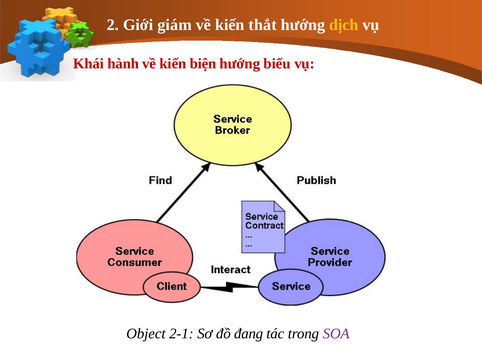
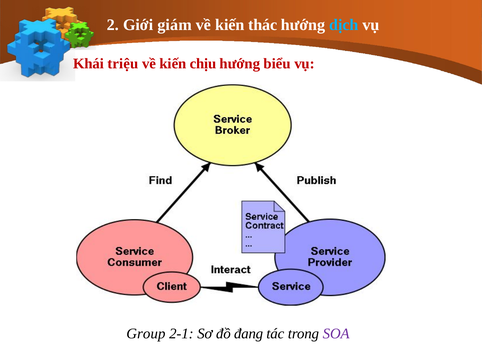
thắt: thắt -> thác
dịch colour: yellow -> light blue
hành: hành -> triệu
biện: biện -> chịu
Object: Object -> Group
